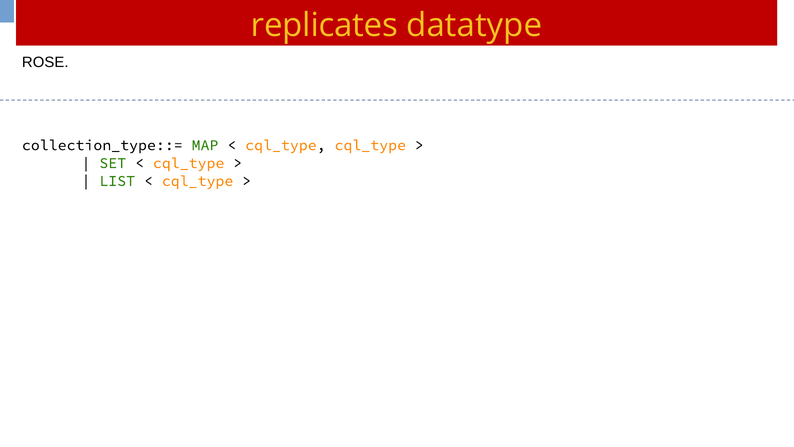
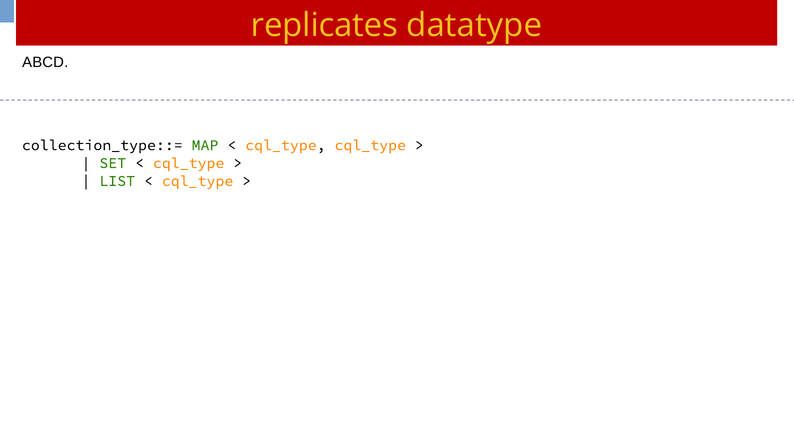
ROSE: ROSE -> ABCD
